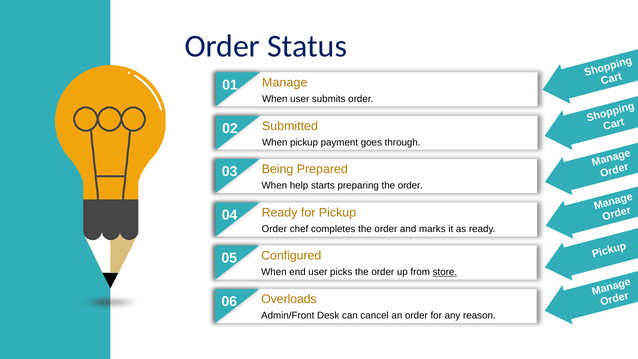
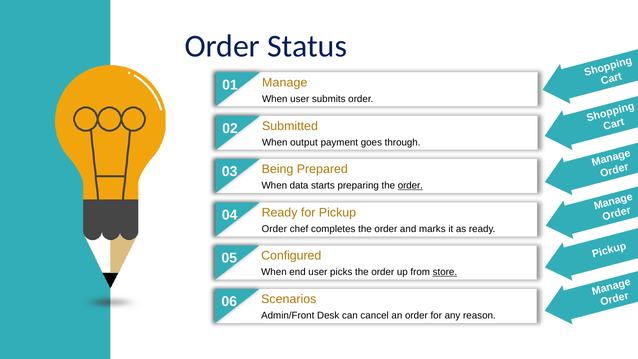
When pickup: pickup -> output
help: help -> data
order at (410, 186) underline: none -> present
Overloads: Overloads -> Scenarios
